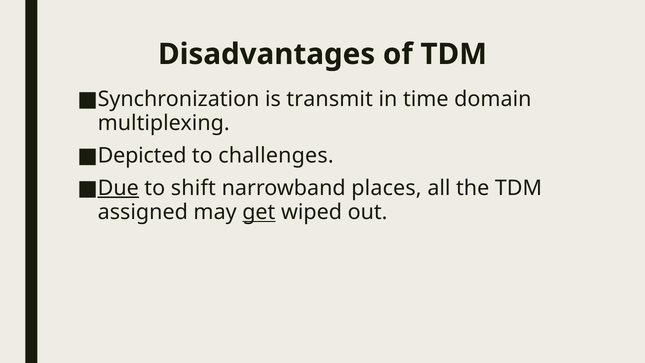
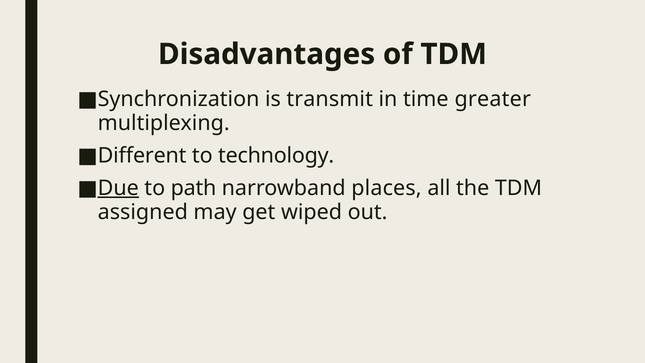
domain: domain -> greater
Depicted: Depicted -> Different
challenges: challenges -> technology
shift: shift -> path
get underline: present -> none
